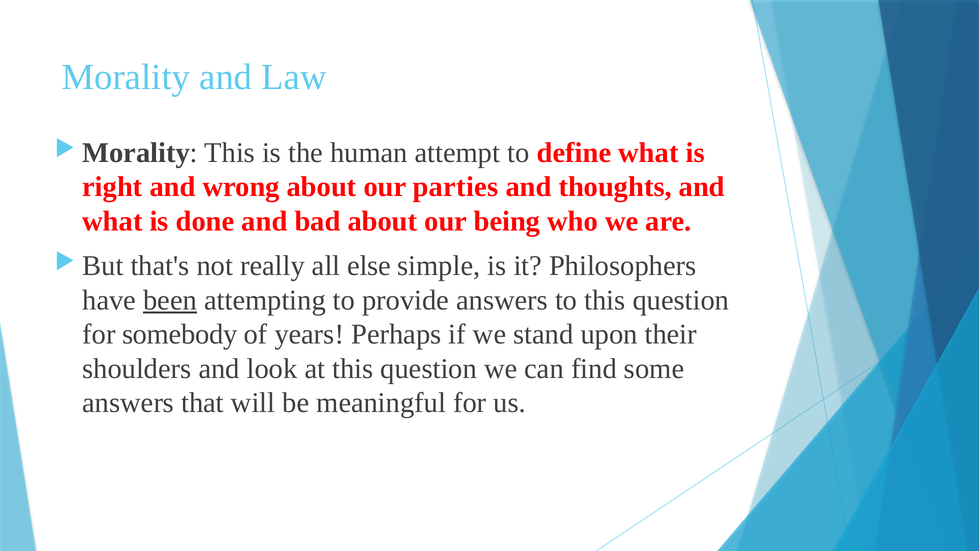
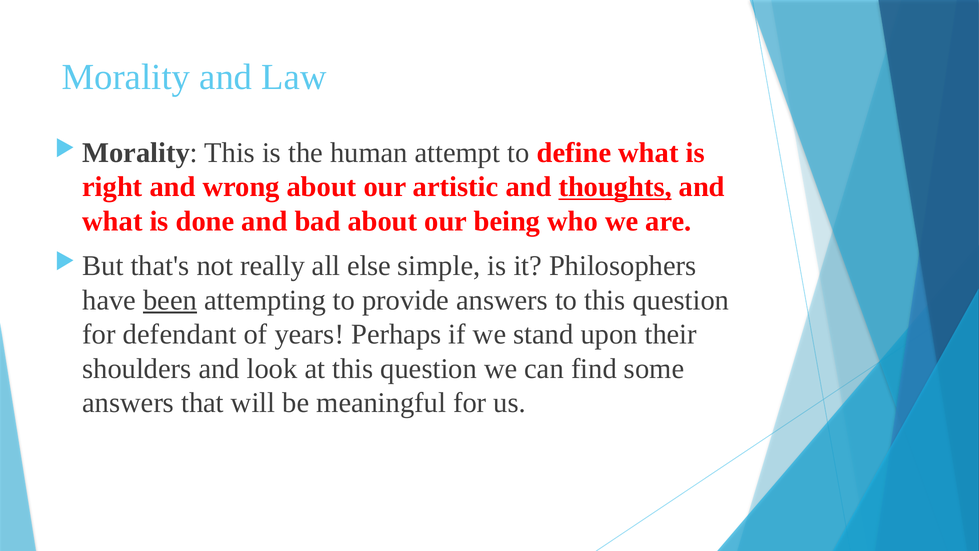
parties: parties -> artistic
thoughts underline: none -> present
somebody: somebody -> defendant
